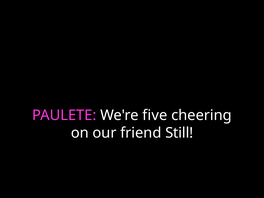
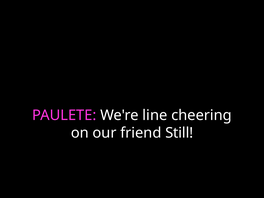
five: five -> line
